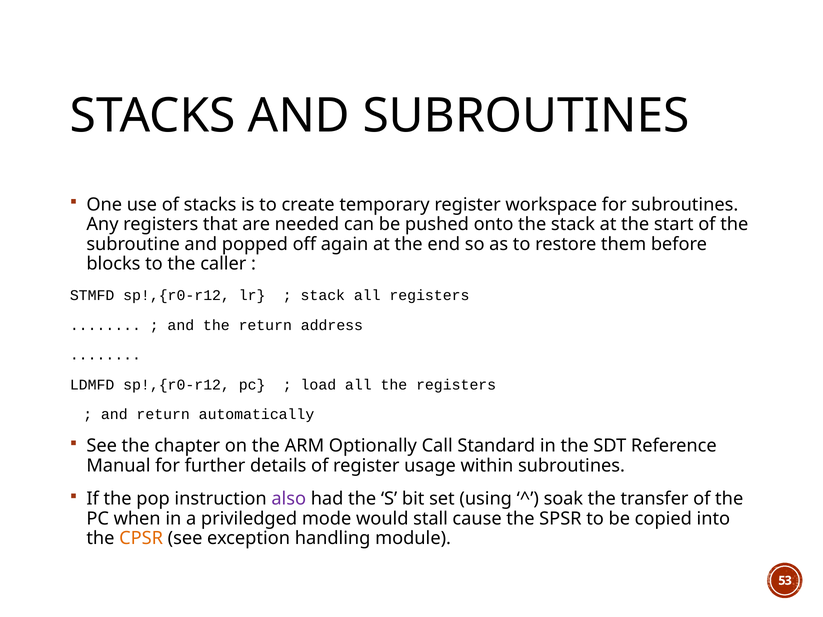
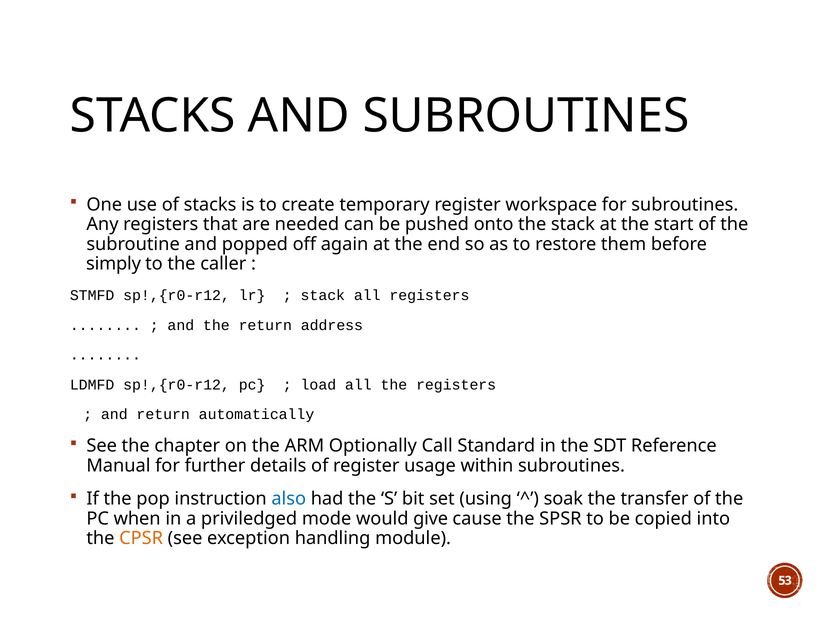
blocks: blocks -> simply
also colour: purple -> blue
stall: stall -> give
